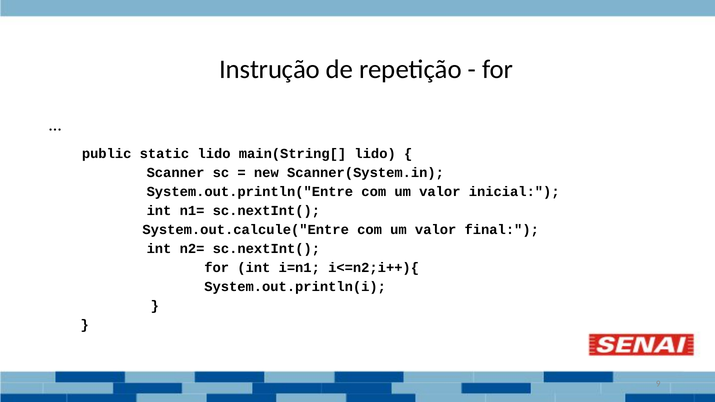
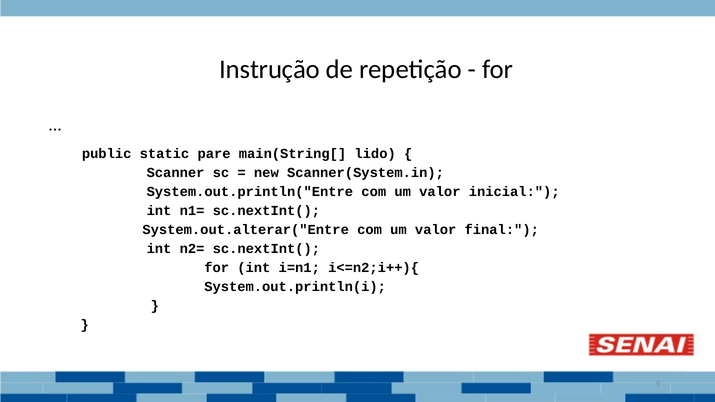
static lido: lido -> pare
System.out.calcule("Entre: System.out.calcule("Entre -> System.out.alterar("Entre
